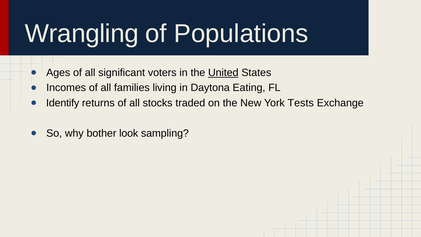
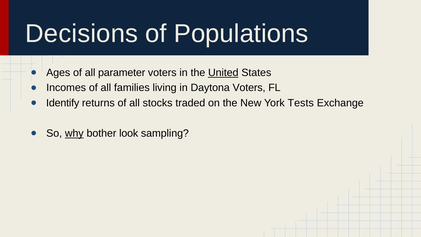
Wrangling: Wrangling -> Decisions
significant: significant -> parameter
Daytona Eating: Eating -> Voters
why underline: none -> present
